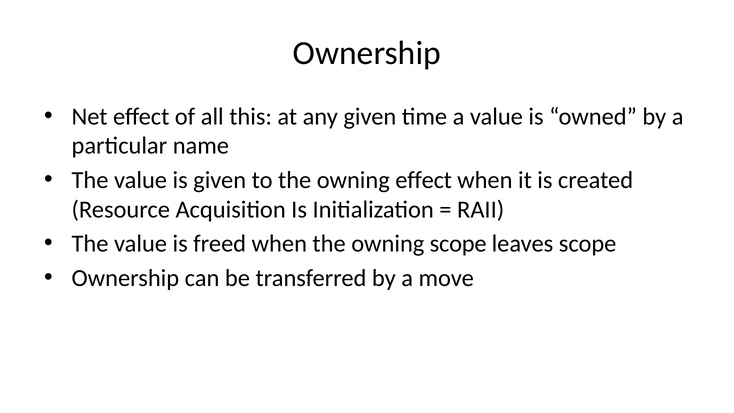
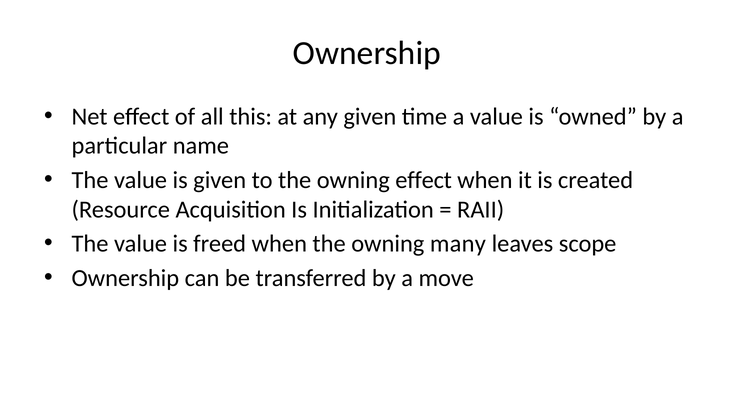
owning scope: scope -> many
